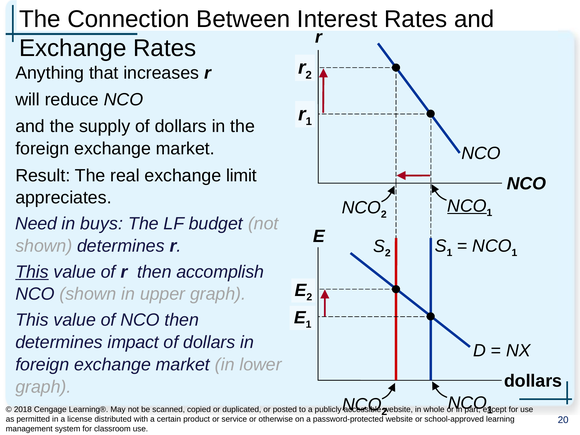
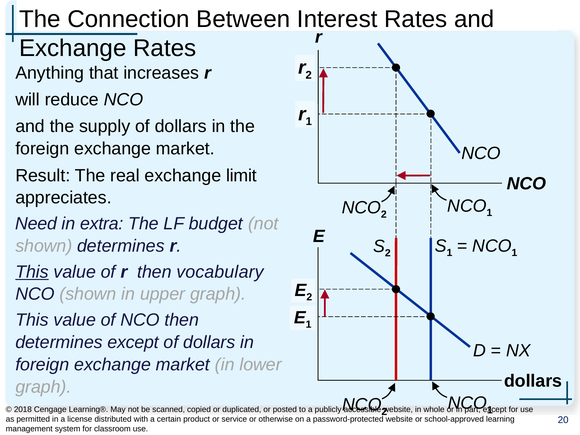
NCO at (467, 206) underline: present -> none
buys: buys -> extra
accomplish: accomplish -> vocabulary
determines impact: impact -> except
